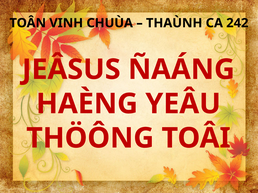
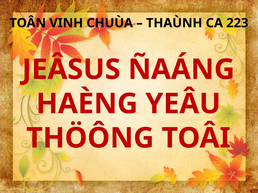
242: 242 -> 223
